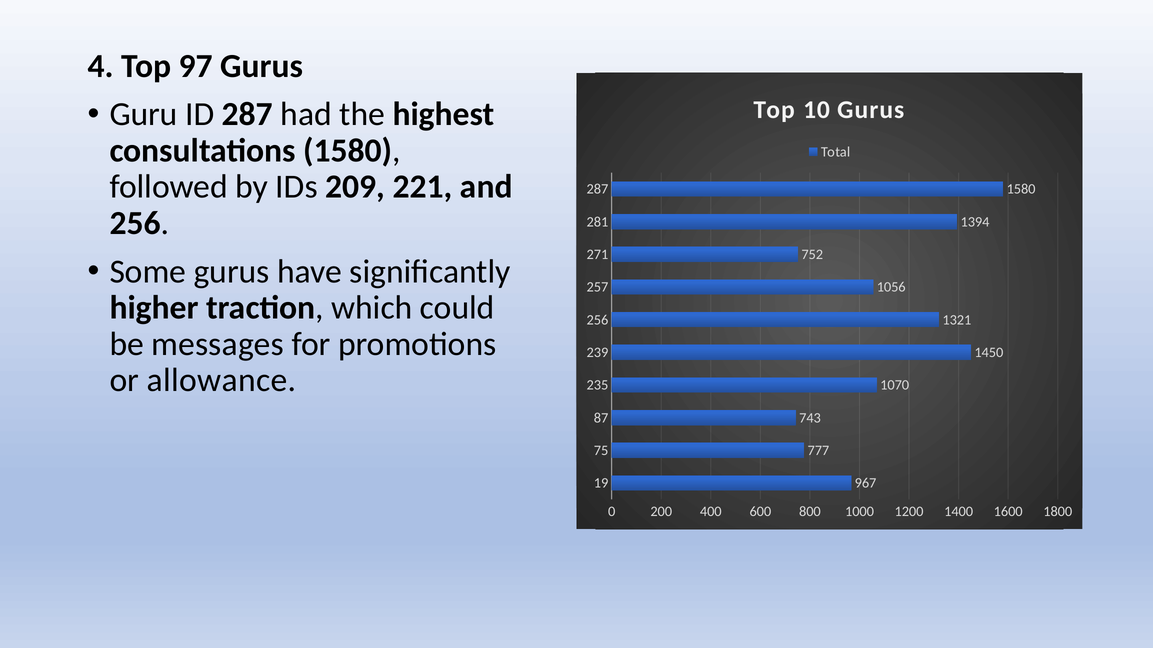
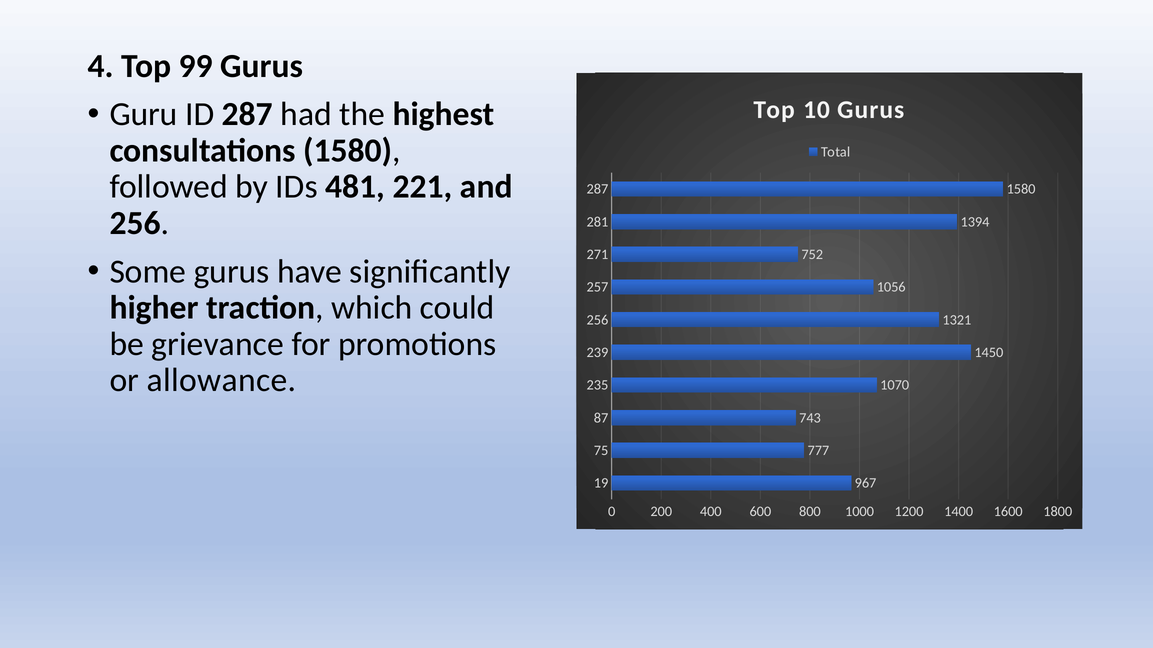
97: 97 -> 99
209: 209 -> 481
messages: messages -> grievance
